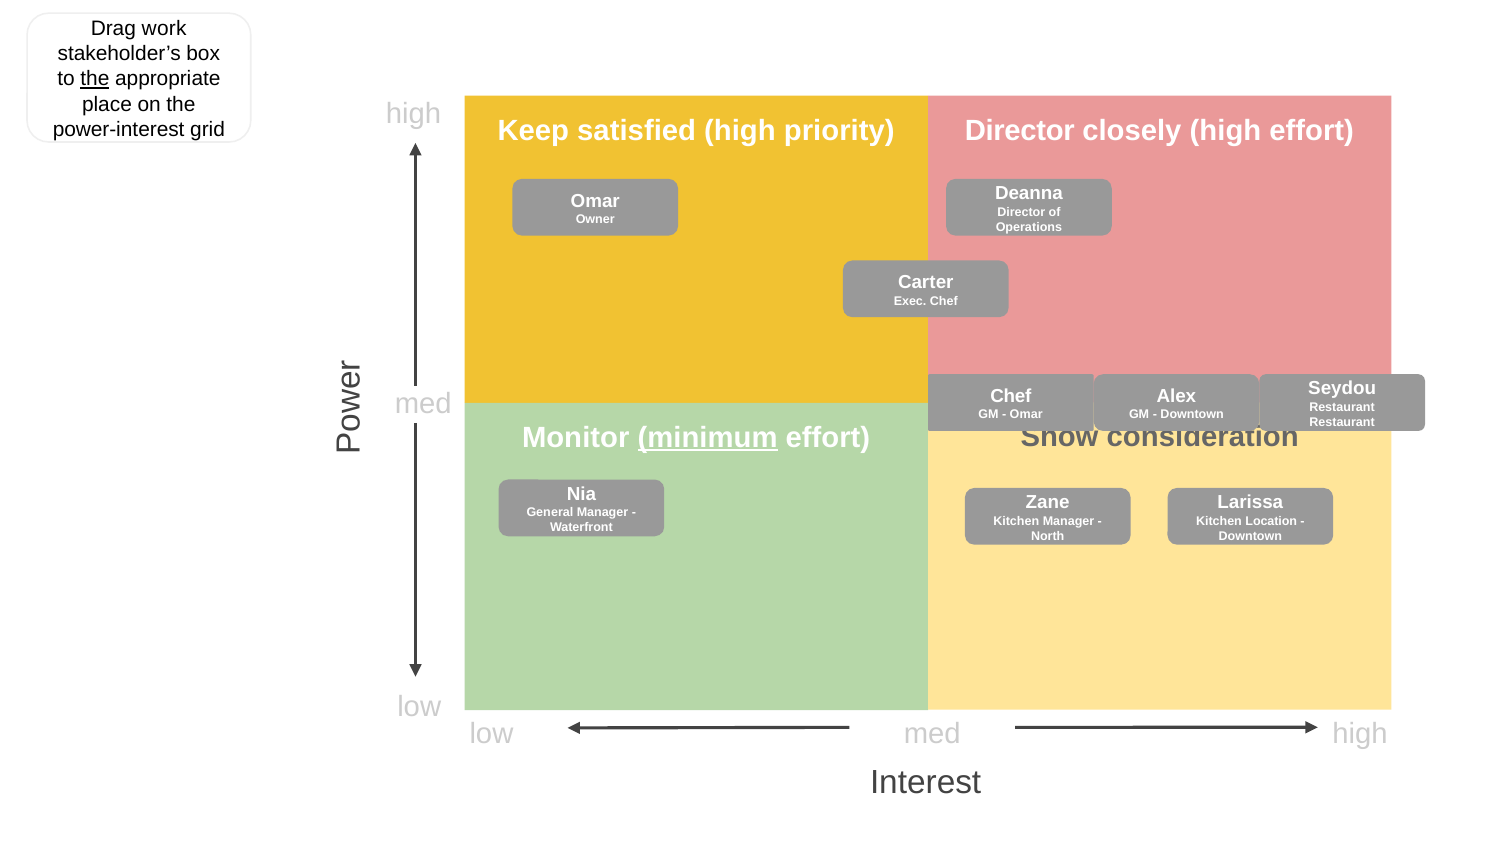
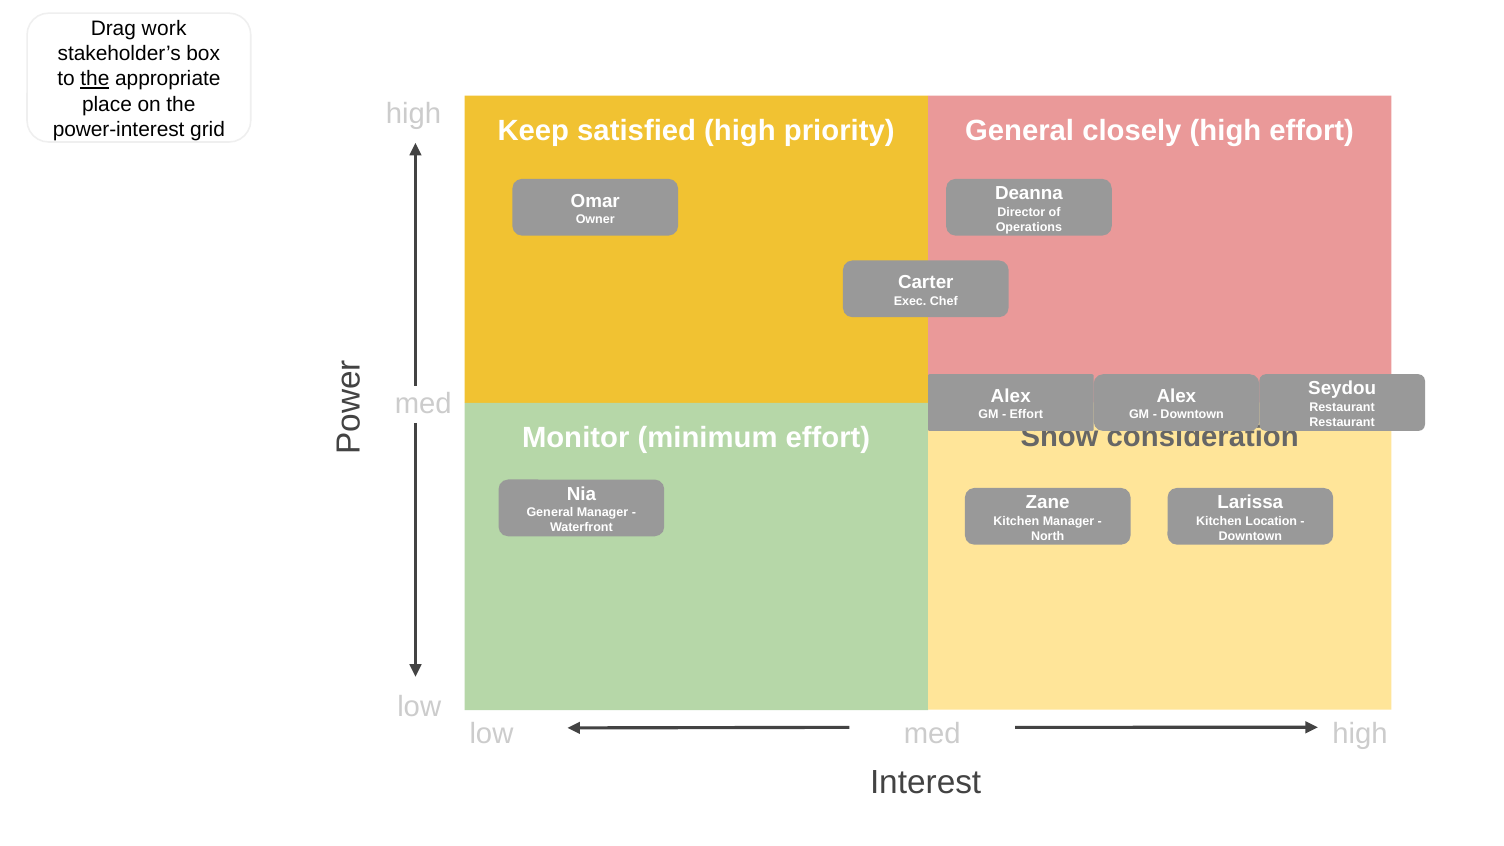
priority Director: Director -> General
Chef at (1011, 396): Chef -> Alex
Omar at (1026, 415): Omar -> Effort
minimum underline: present -> none
